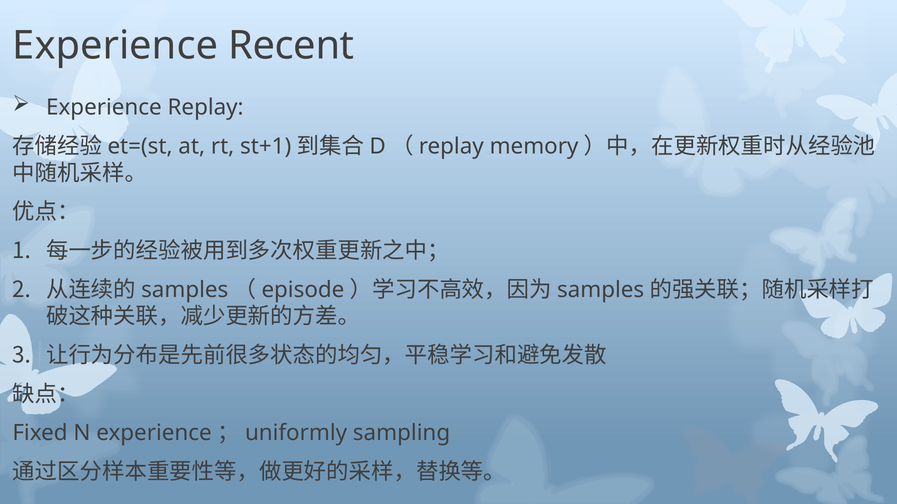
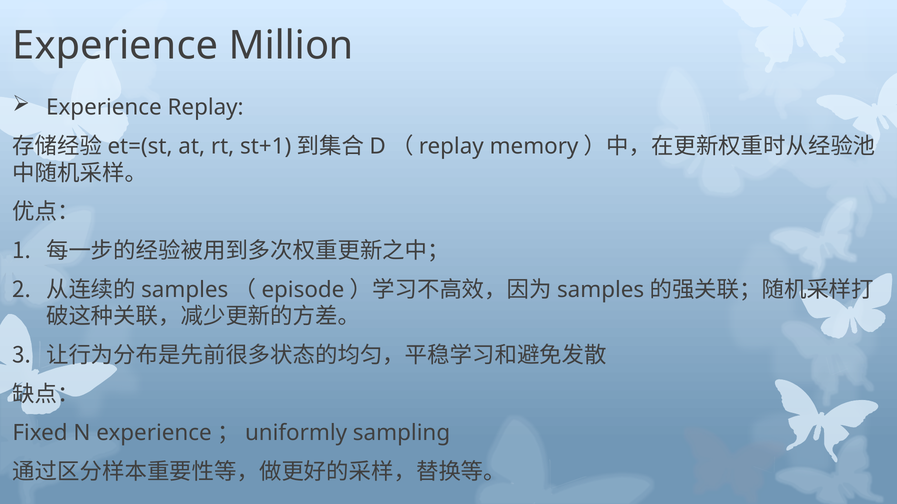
Recent: Recent -> Million
